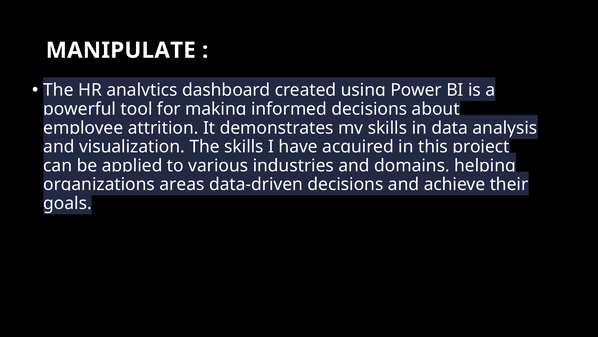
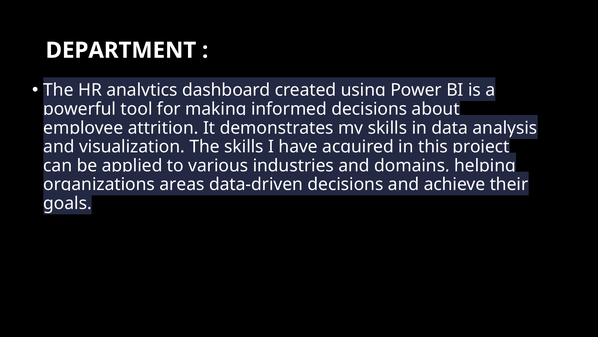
MANIPULATE: MANIPULATE -> DEPARTMENT
